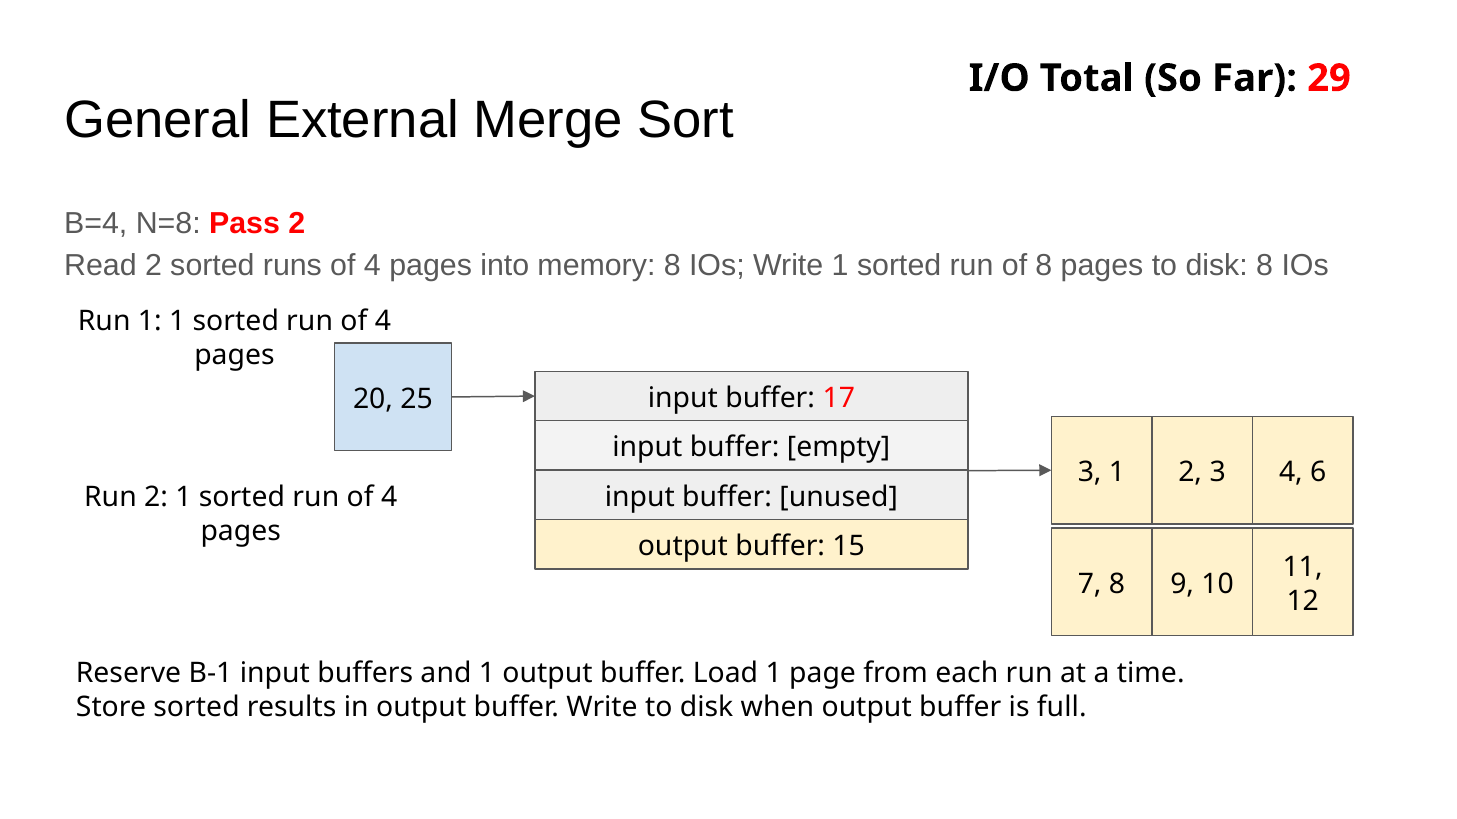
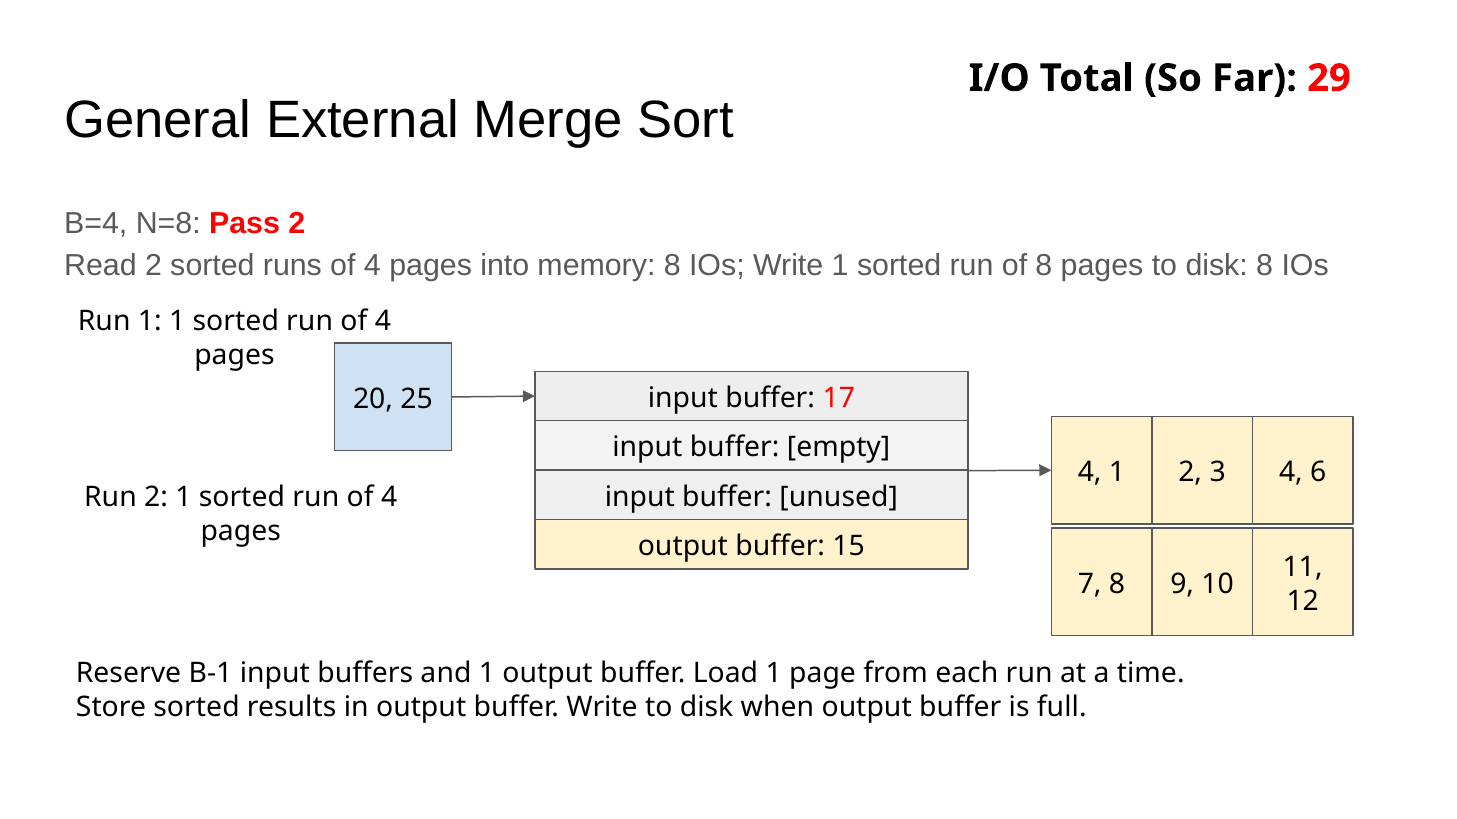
3 at (1090, 472): 3 -> 4
